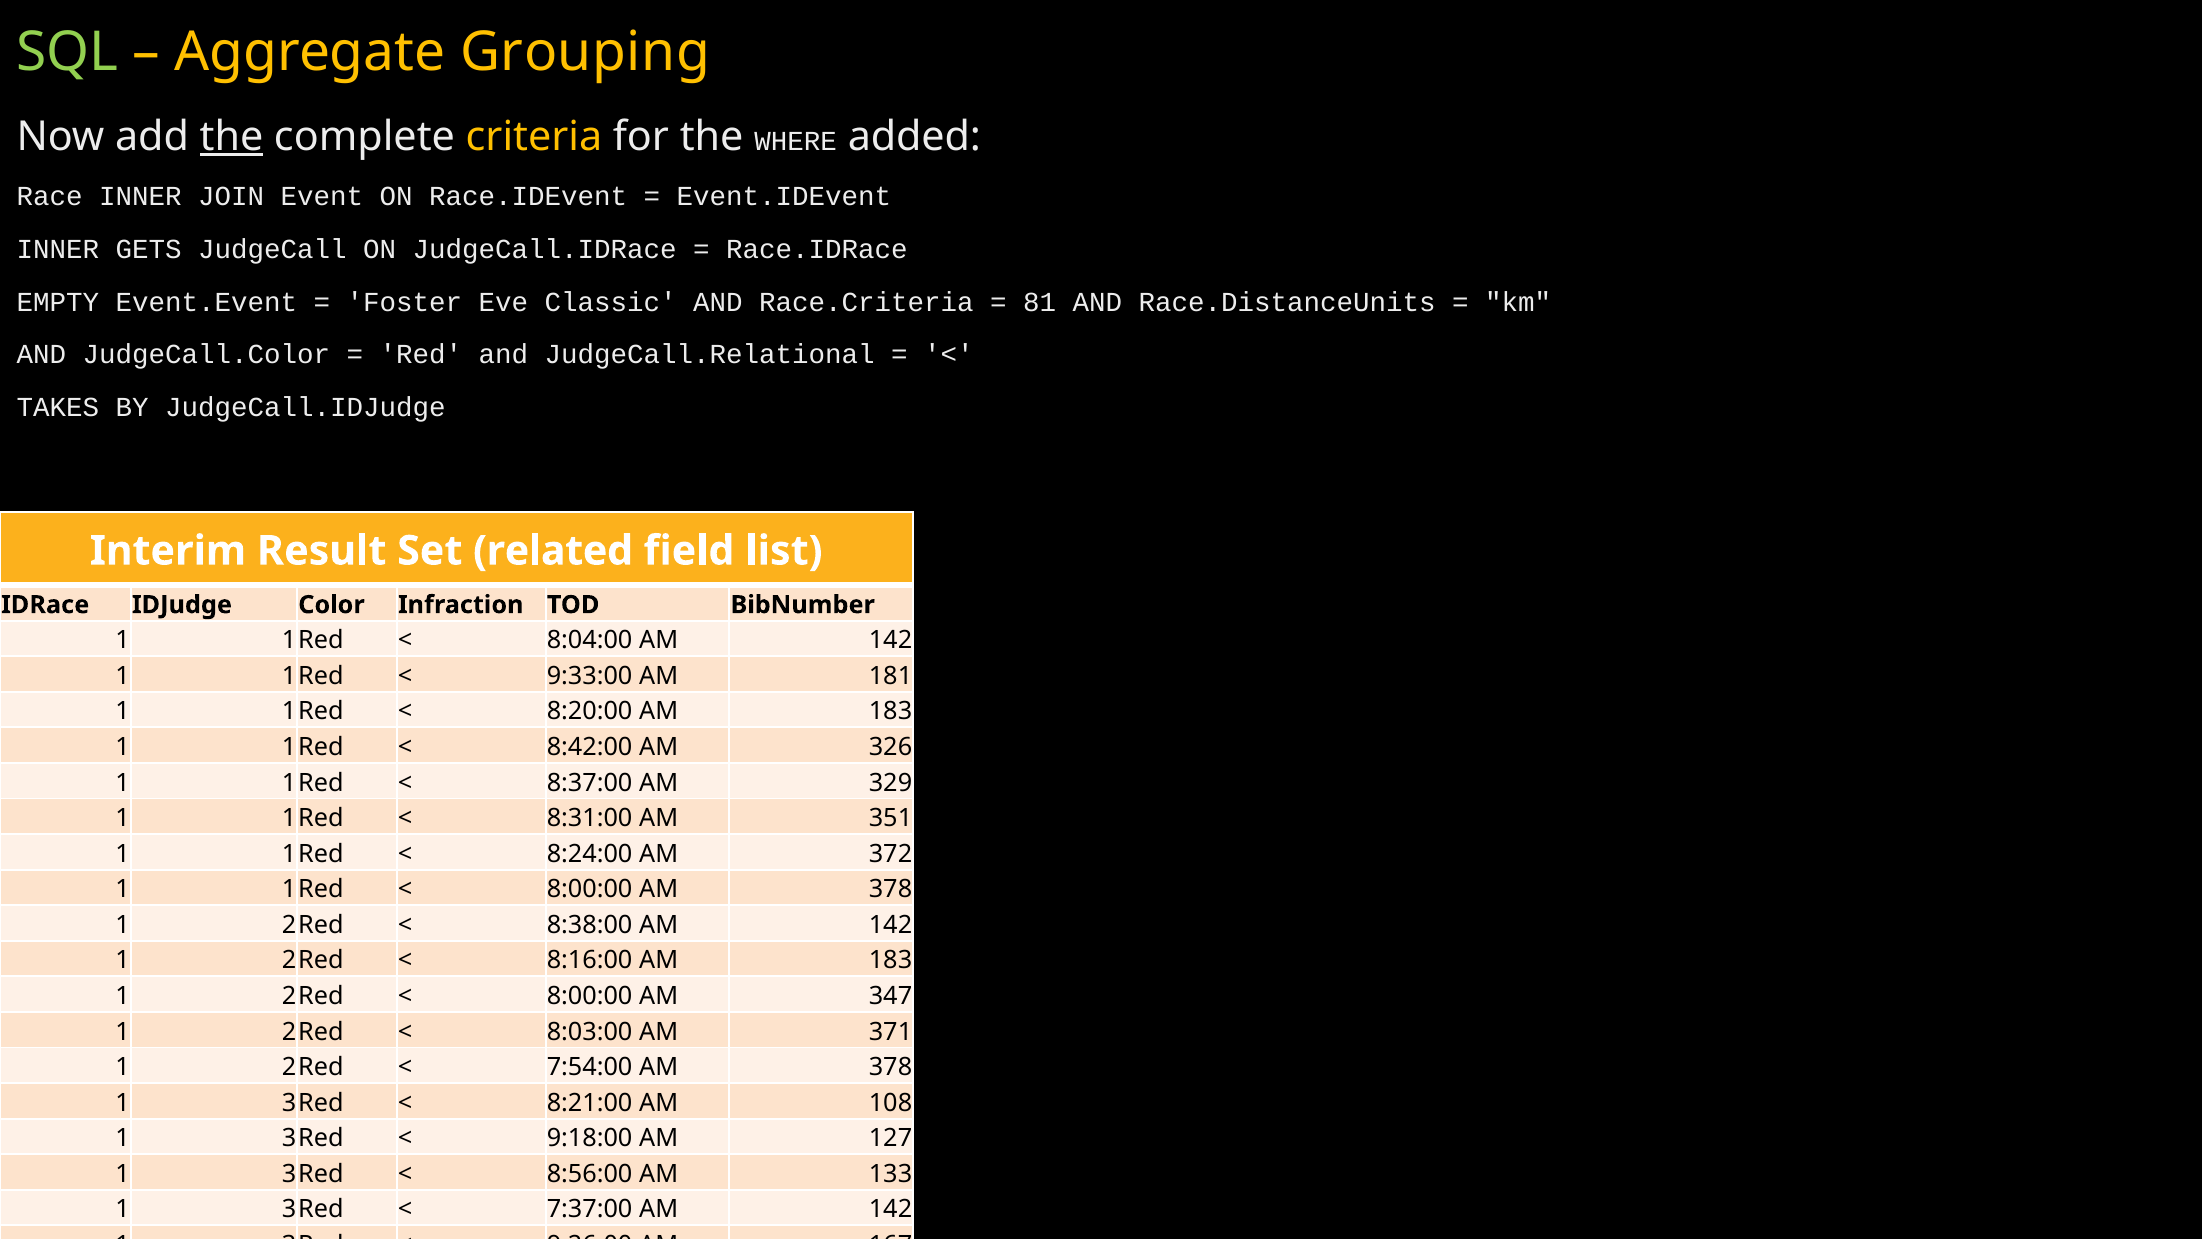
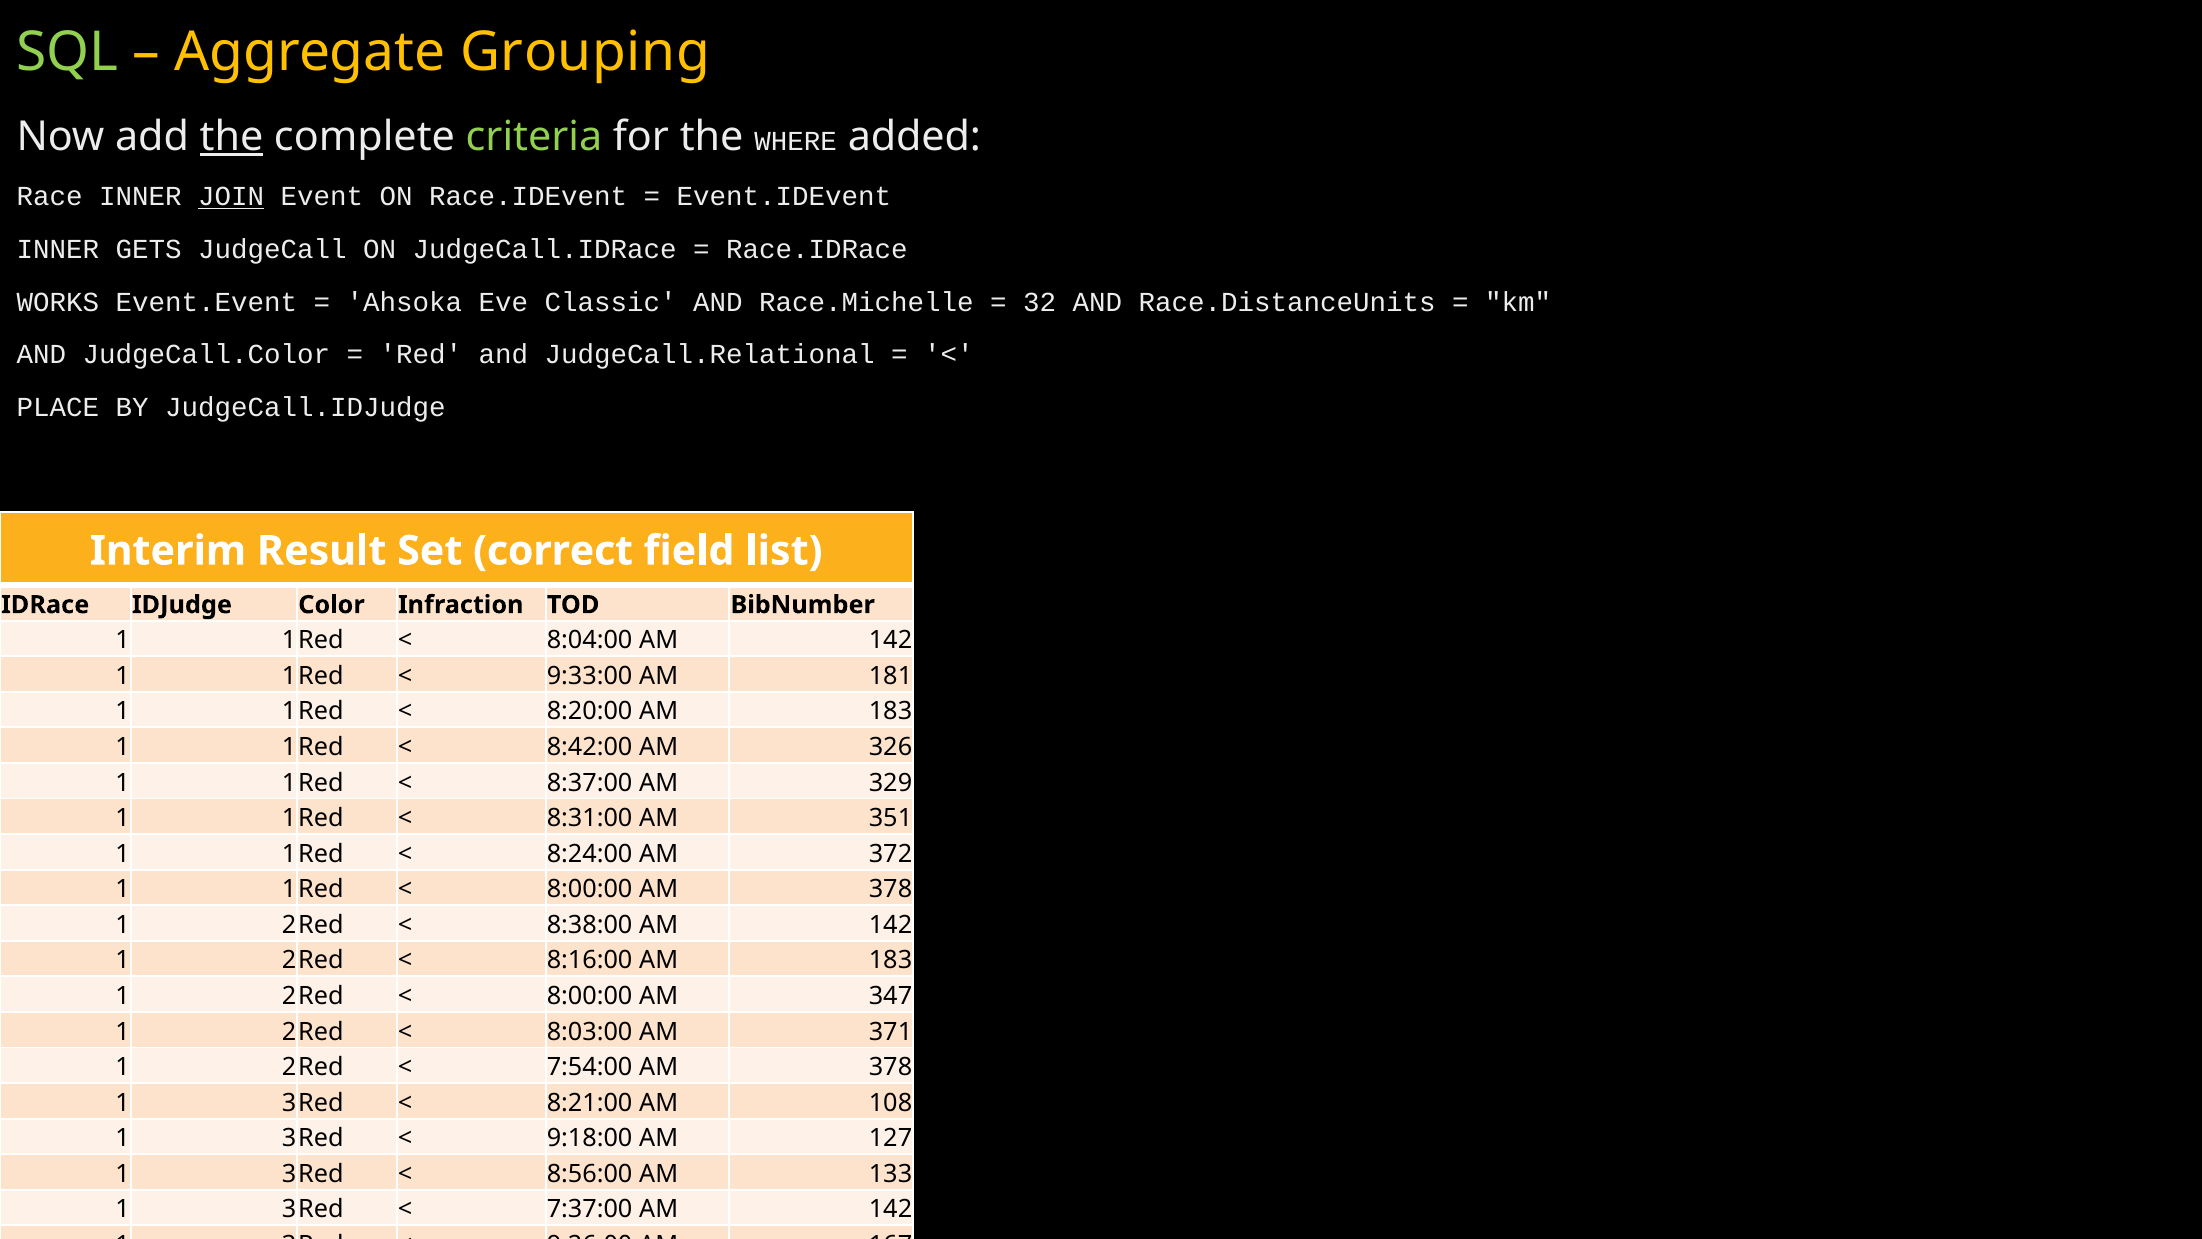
criteria colour: yellow -> light green
JOIN underline: none -> present
EMPTY: EMPTY -> WORKS
Foster: Foster -> Ahsoka
Race.Criteria: Race.Criteria -> Race.Michelle
81: 81 -> 32
TAKES: TAKES -> PLACE
related: related -> correct
